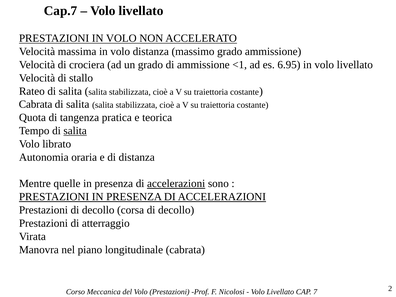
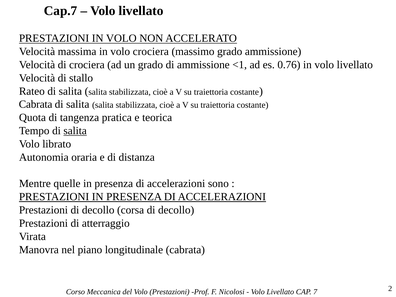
volo distanza: distanza -> crociera
6.95: 6.95 -> 0.76
accelerazioni at (176, 184) underline: present -> none
